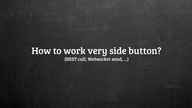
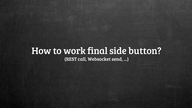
very: very -> final
